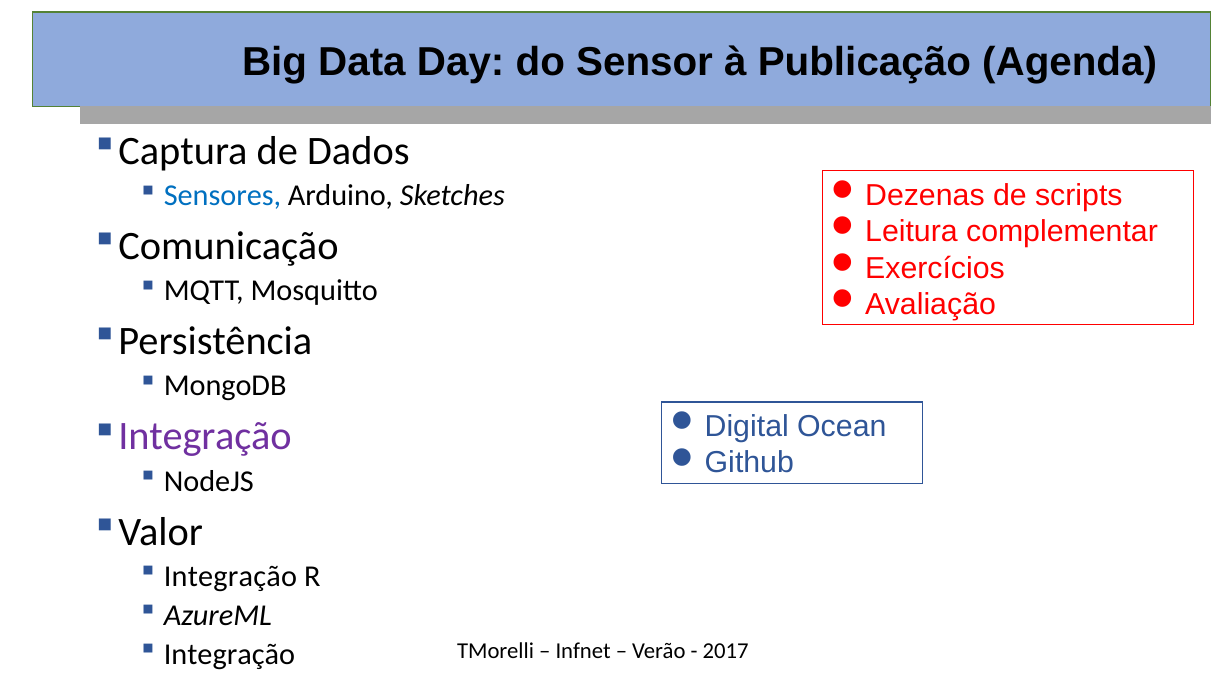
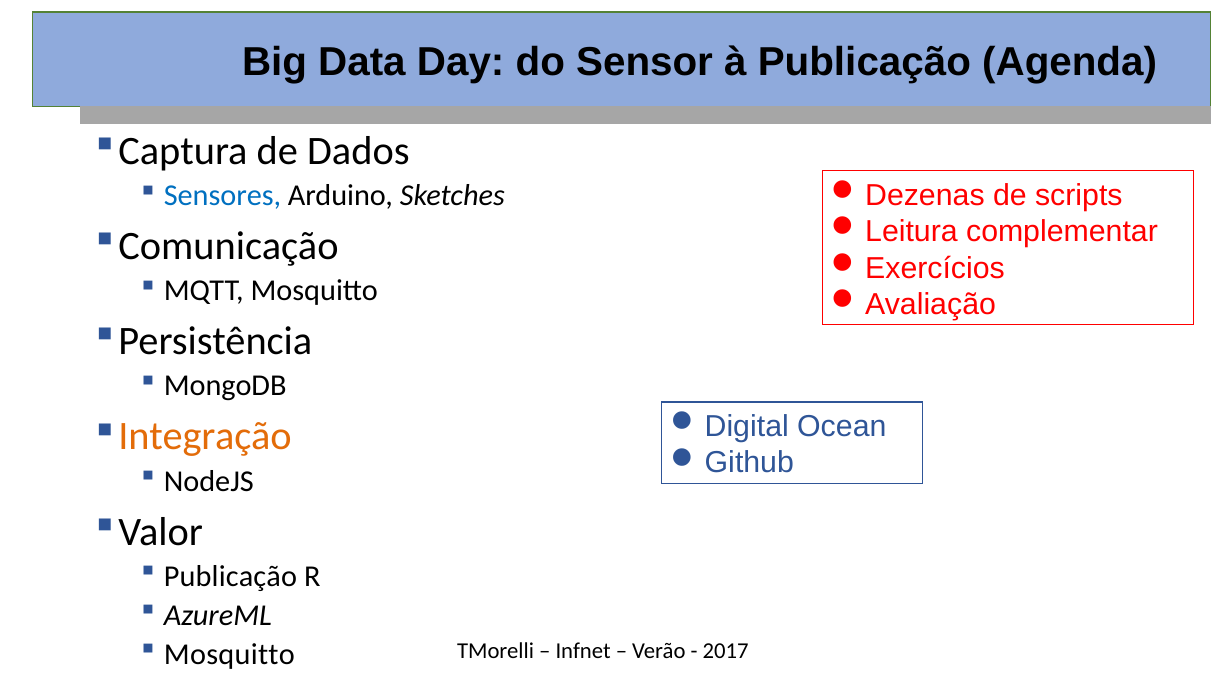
Integração at (205, 437) colour: purple -> orange
Integração at (230, 576): Integração -> Publicação
Integração at (229, 654): Integração -> Mosquitto
